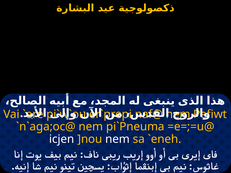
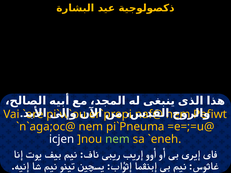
nem at (118, 139) colour: white -> light green
